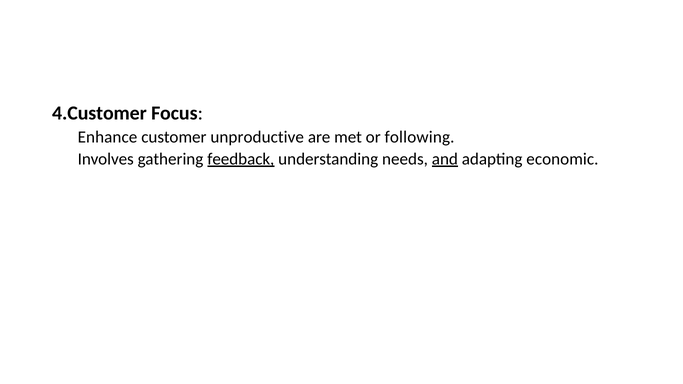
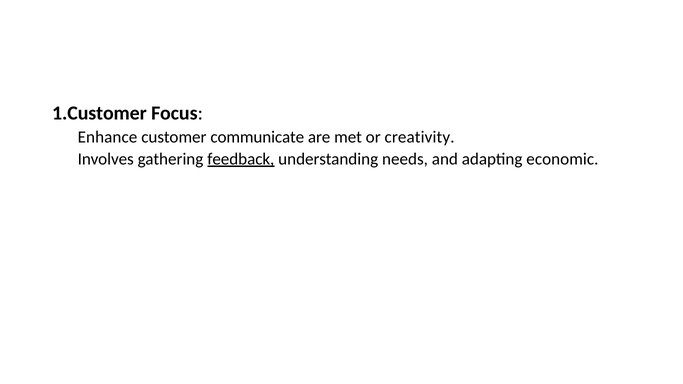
4.Customer: 4.Customer -> 1.Customer
unproductive: unproductive -> communicate
following: following -> creativity
and underline: present -> none
